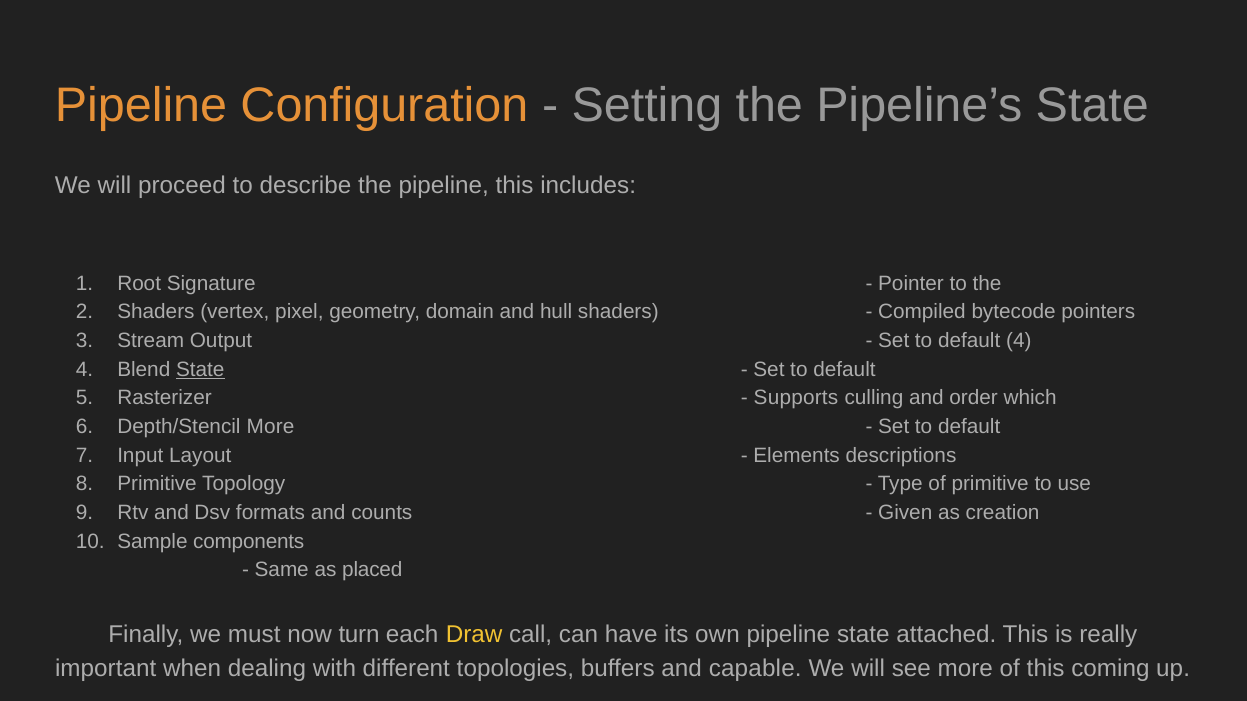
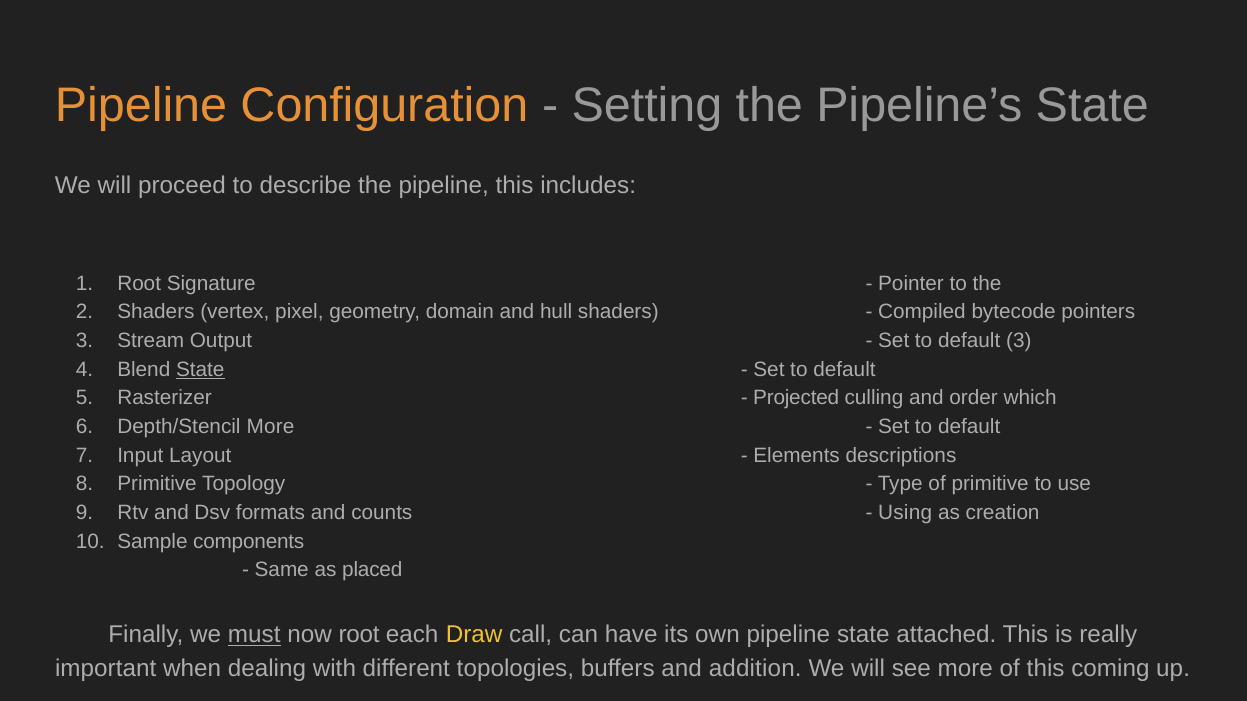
default 4: 4 -> 3
Supports: Supports -> Projected
Given: Given -> Using
must underline: none -> present
now turn: turn -> root
capable: capable -> addition
